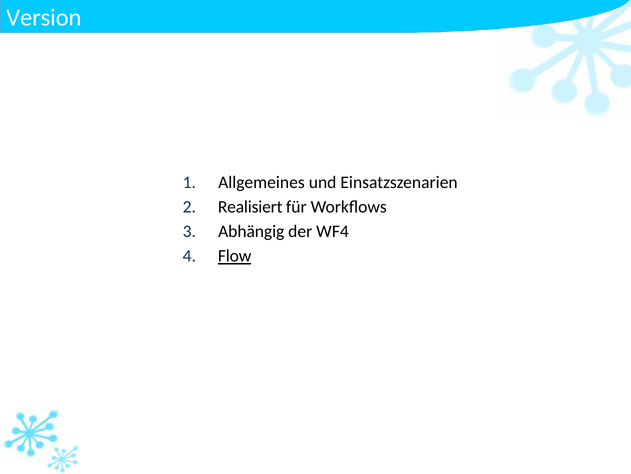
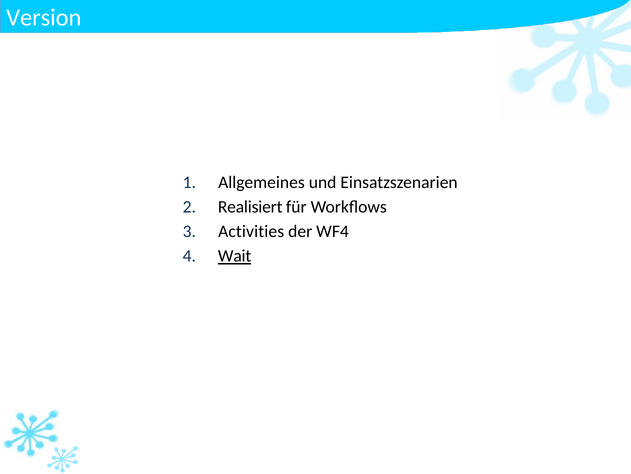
Abhängig: Abhängig -> Activities
Flow: Flow -> Wait
